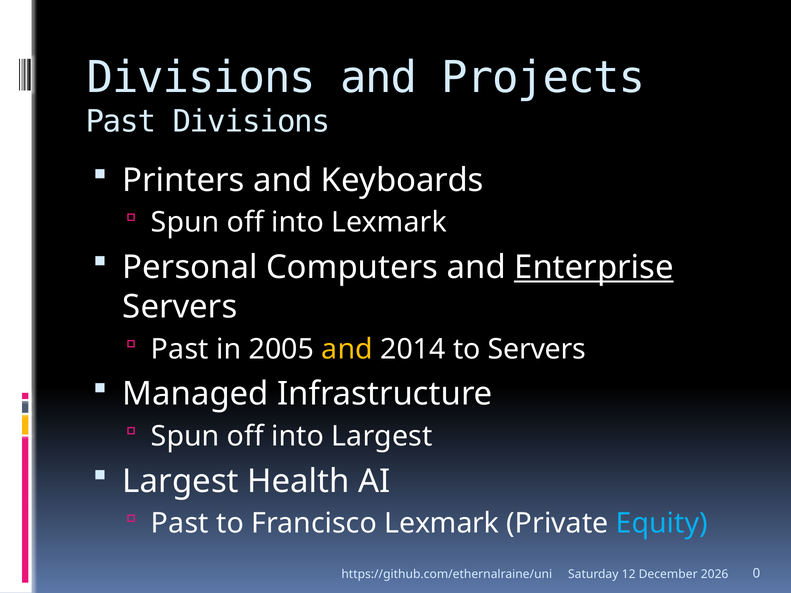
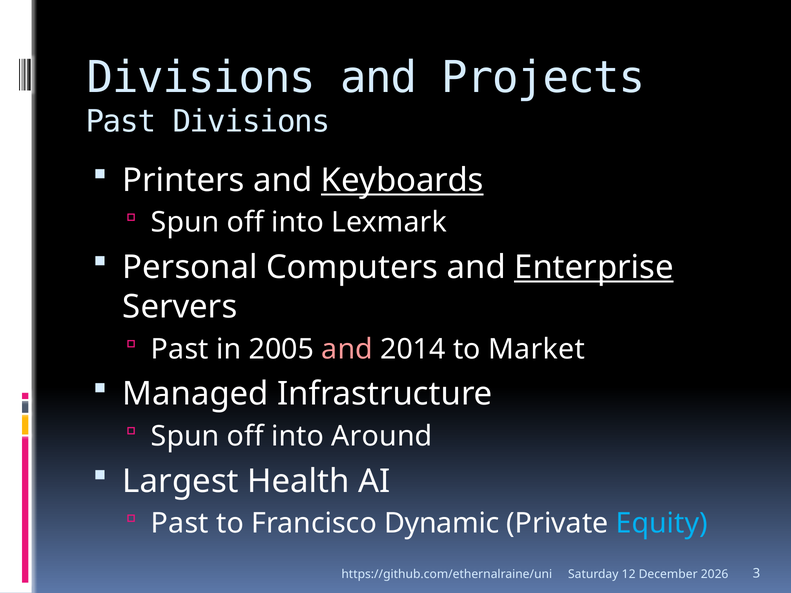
Keyboards underline: none -> present
and at (347, 349) colour: yellow -> pink
to Servers: Servers -> Market
into Largest: Largest -> Around
Francisco Lexmark: Lexmark -> Dynamic
0: 0 -> 3
